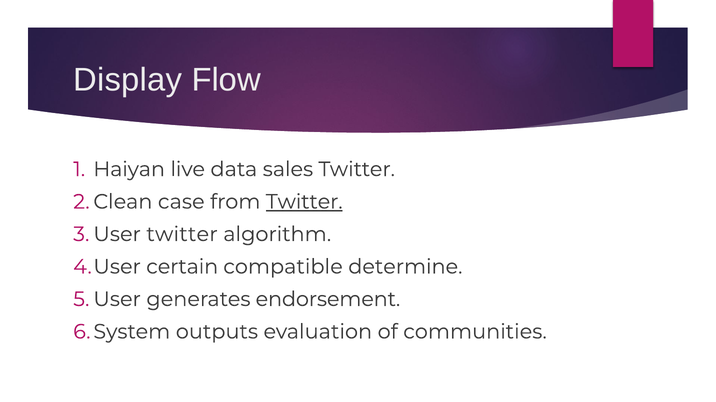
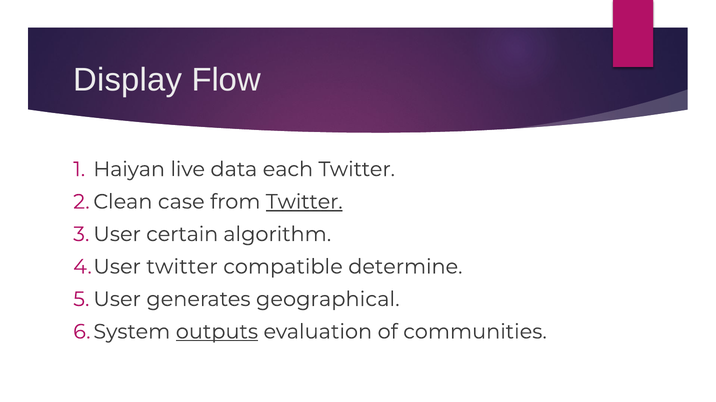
sales: sales -> each
twitter at (182, 235): twitter -> certain
certain at (182, 267): certain -> twitter
endorsement: endorsement -> geographical
outputs underline: none -> present
